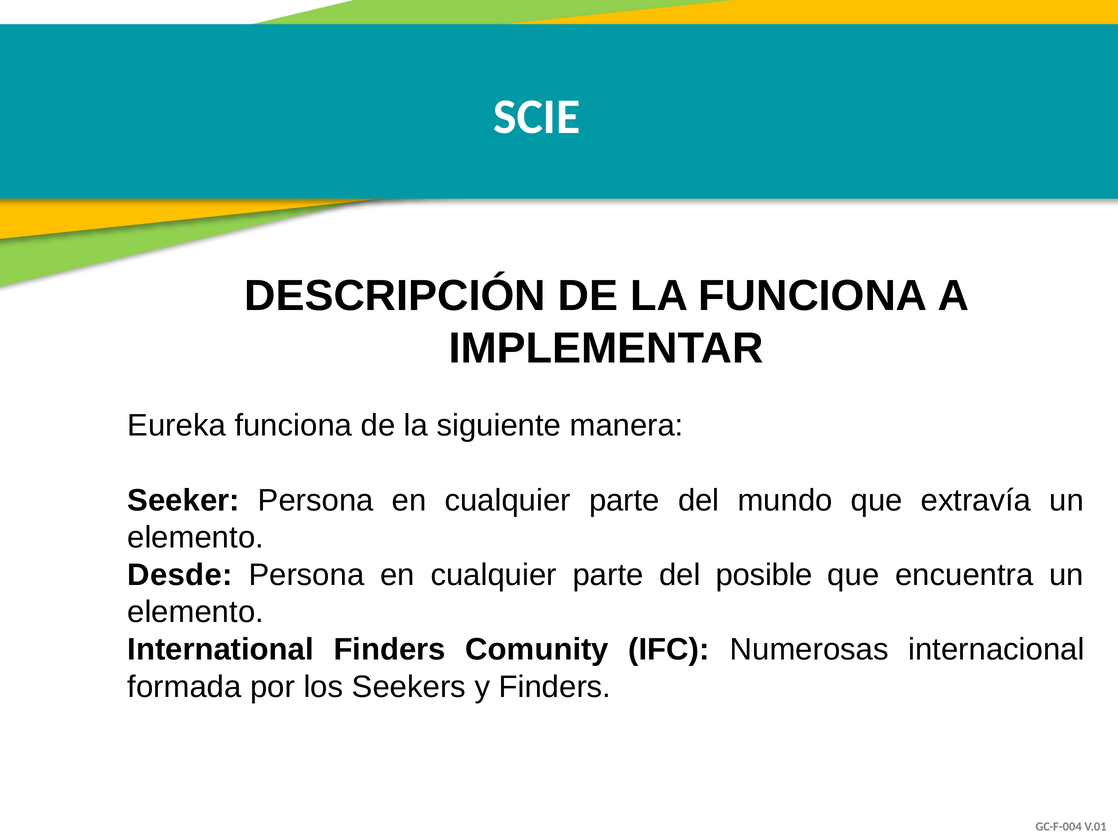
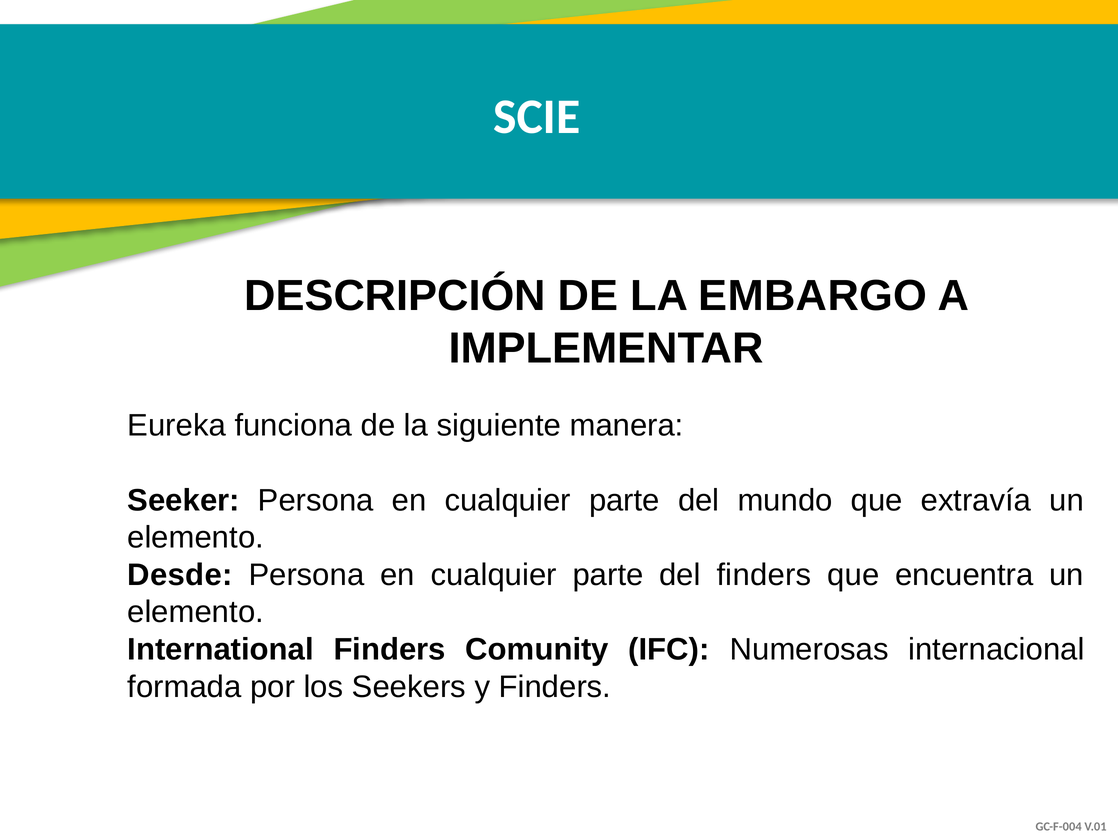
LA FUNCIONA: FUNCIONA -> EMBARGO
del posible: posible -> finders
